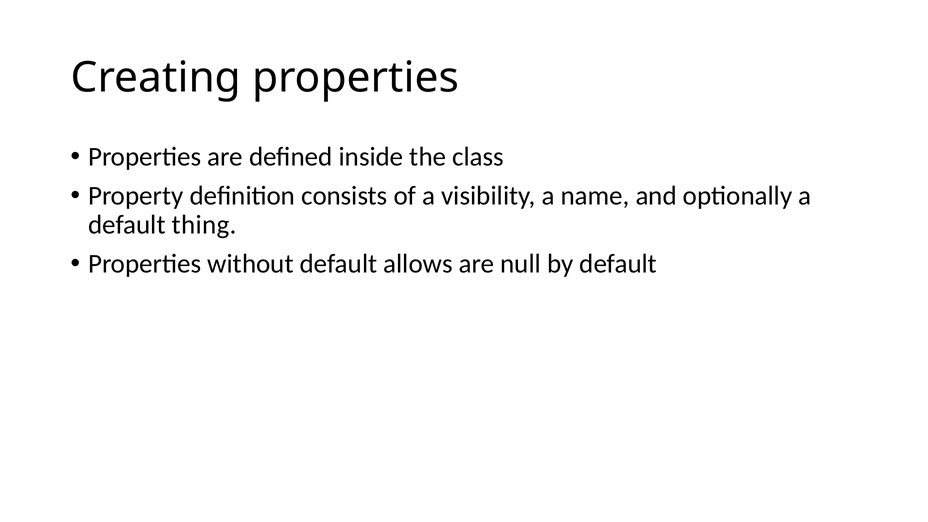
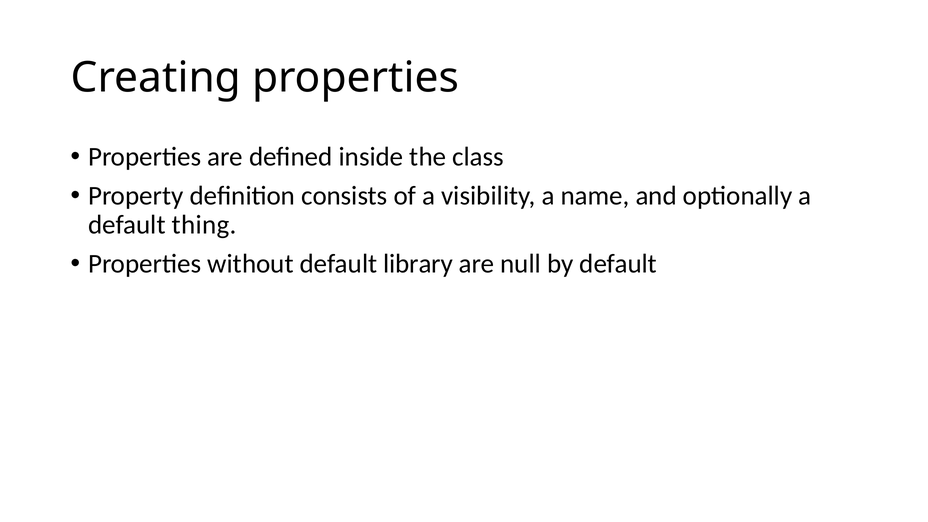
allows: allows -> library
